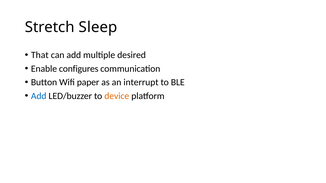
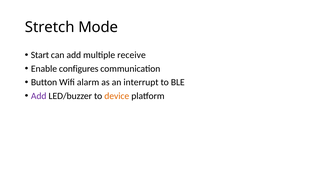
Sleep: Sleep -> Mode
That: That -> Start
desired: desired -> receive
paper: paper -> alarm
Add at (39, 96) colour: blue -> purple
